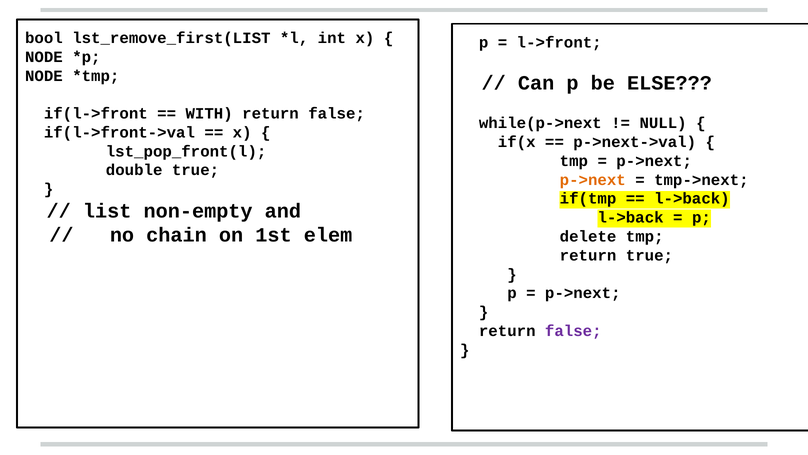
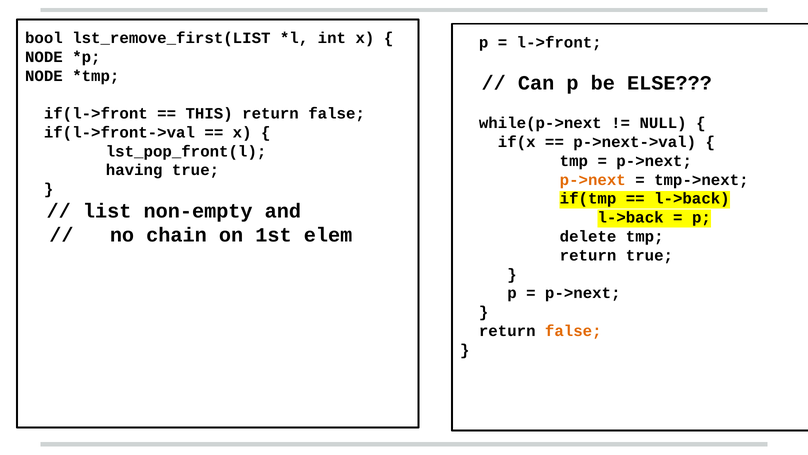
WITH: WITH -> THIS
double: double -> having
false at (573, 331) colour: purple -> orange
